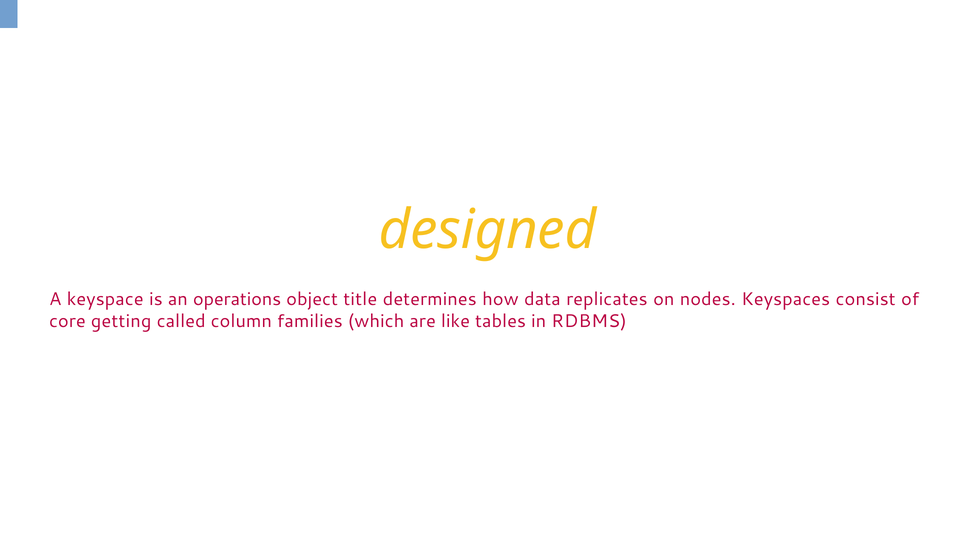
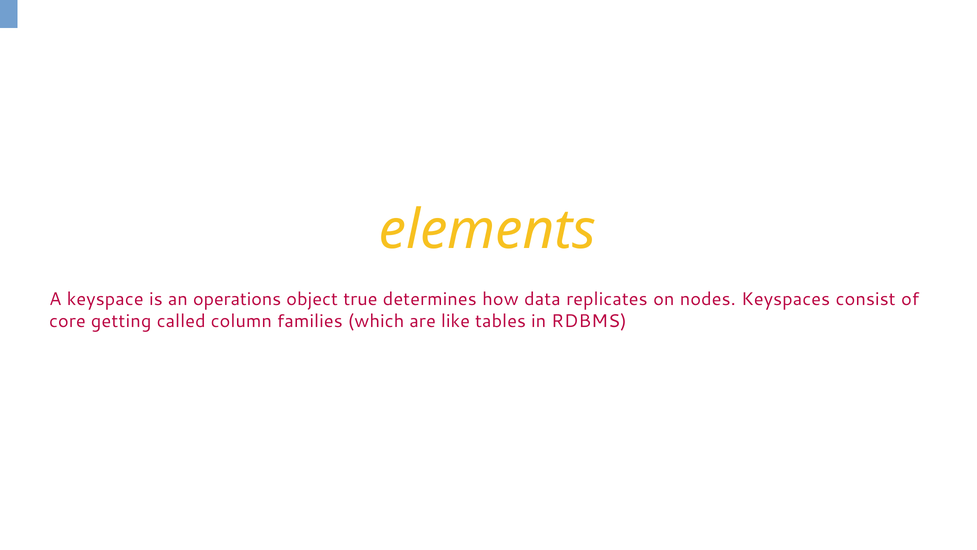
designed: designed -> elements
title: title -> true
